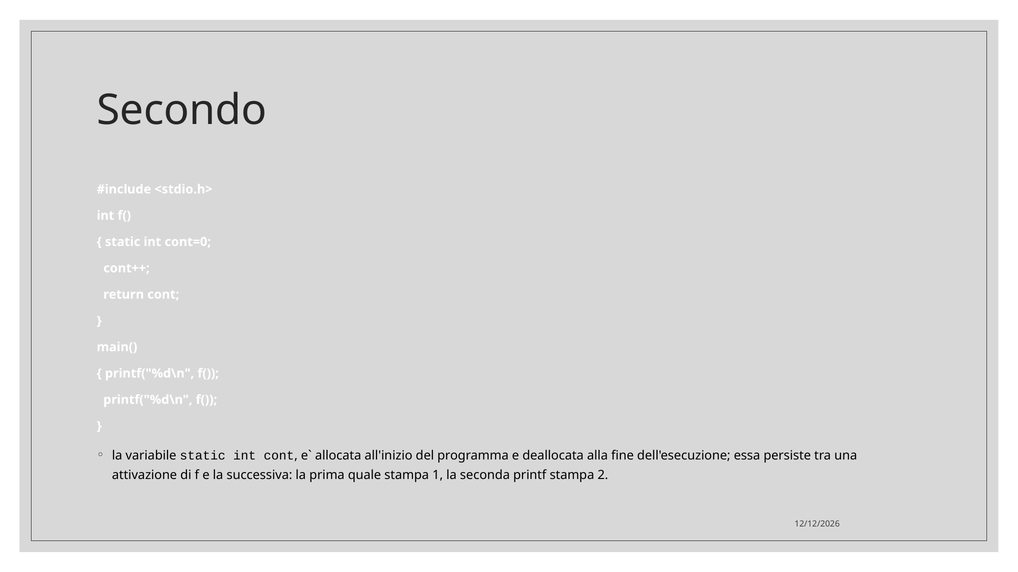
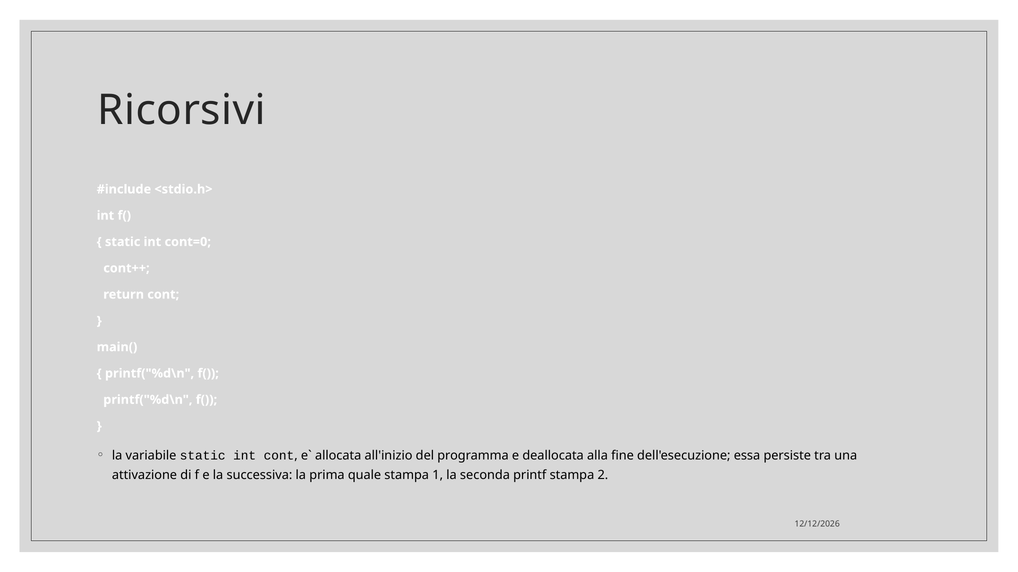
Secondo: Secondo -> Ricorsivi
